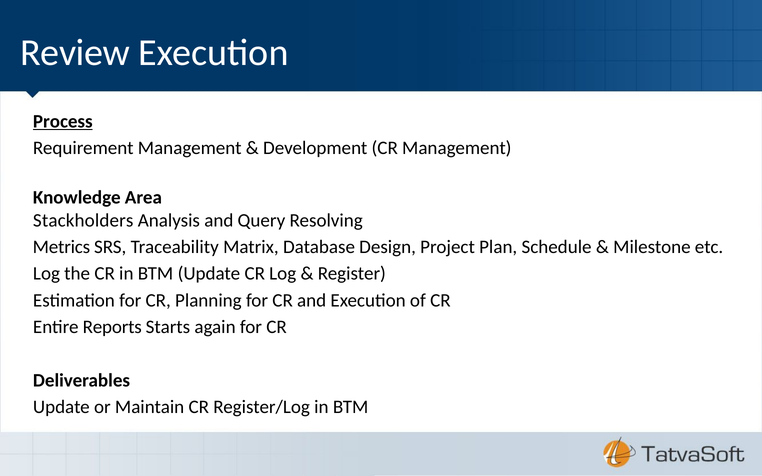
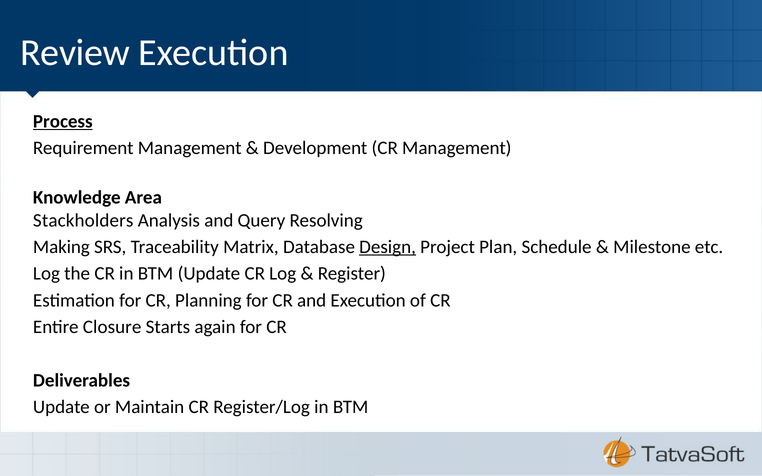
Metrics: Metrics -> Making
Design underline: none -> present
Reports: Reports -> Closure
